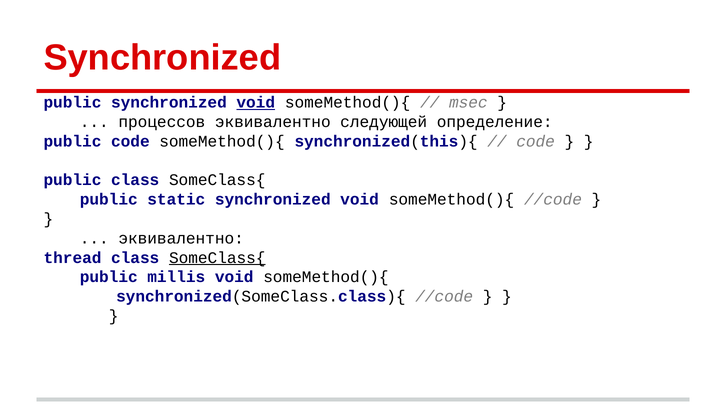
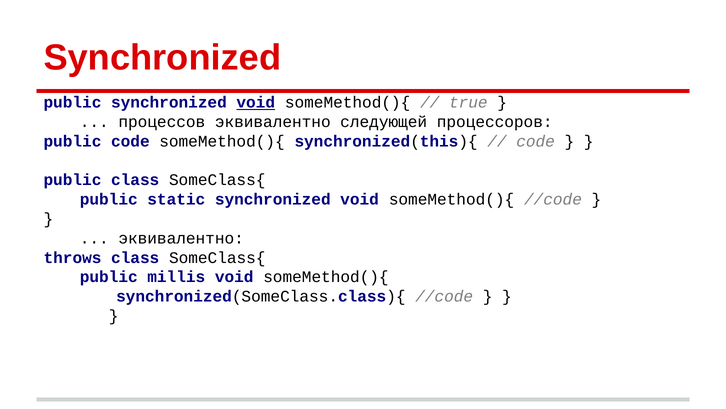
msec: msec -> true
определение: определение -> процессоров
thread: thread -> throws
SomeClass{ at (217, 257) underline: present -> none
